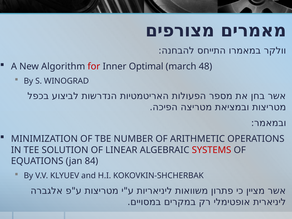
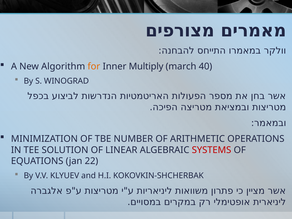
for colour: red -> orange
Optimal: Optimal -> Multiply
48: 48 -> 40
84: 84 -> 22
